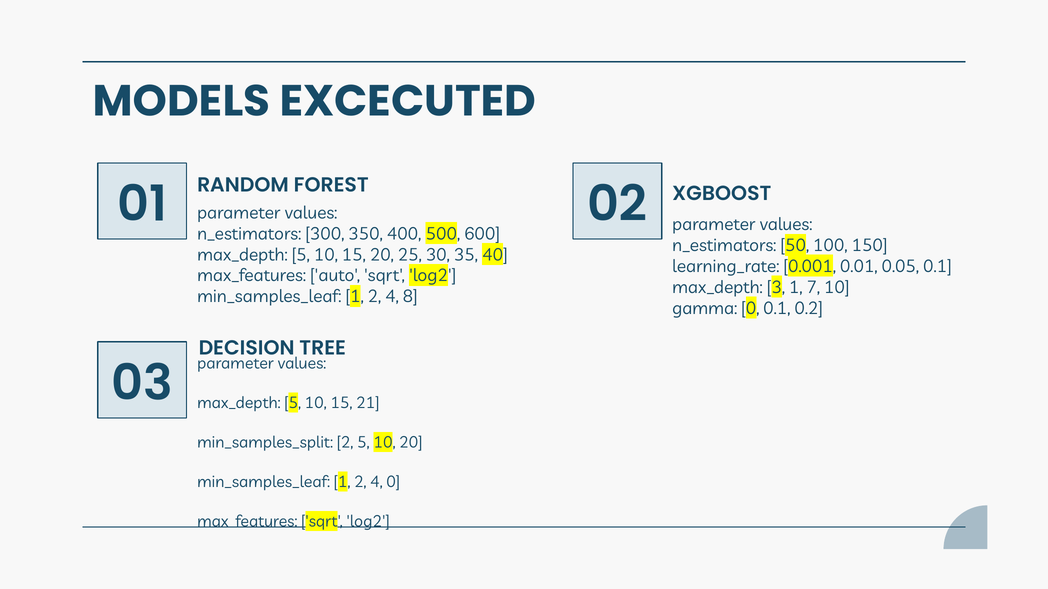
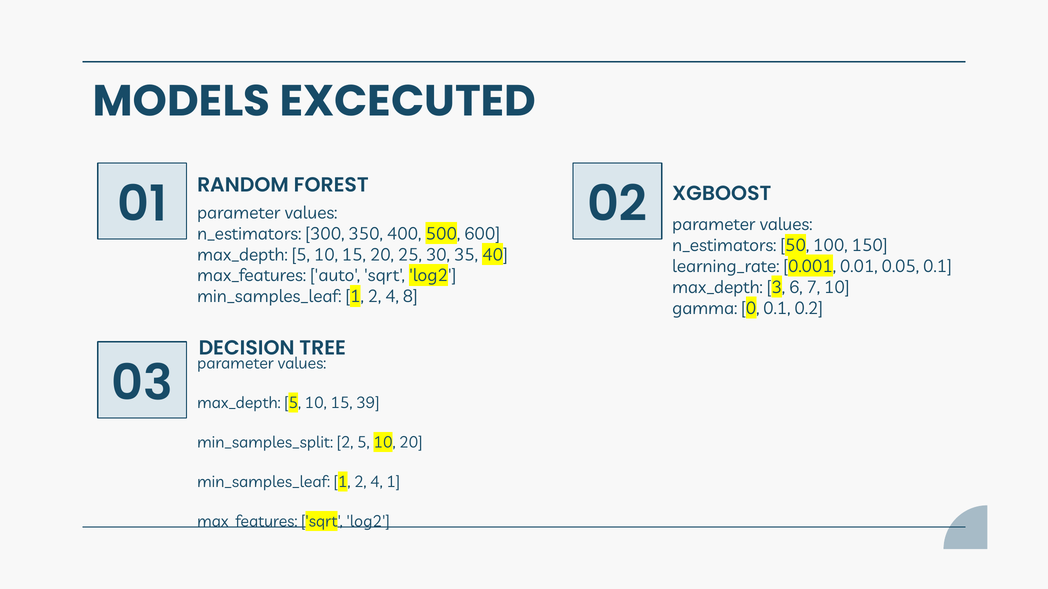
3 1: 1 -> 6
21: 21 -> 39
4 0: 0 -> 1
